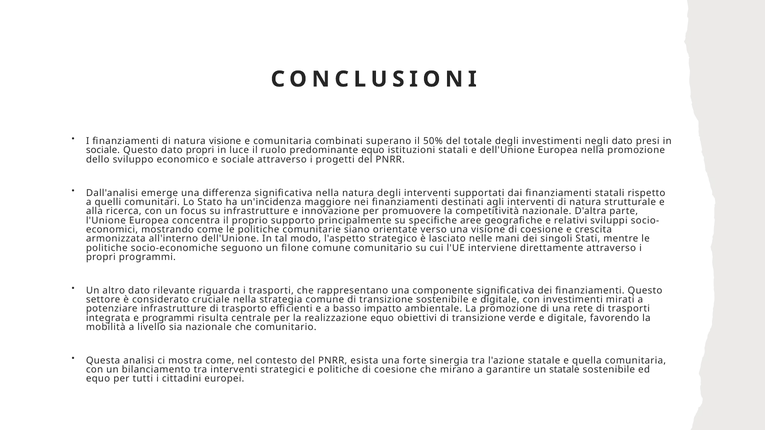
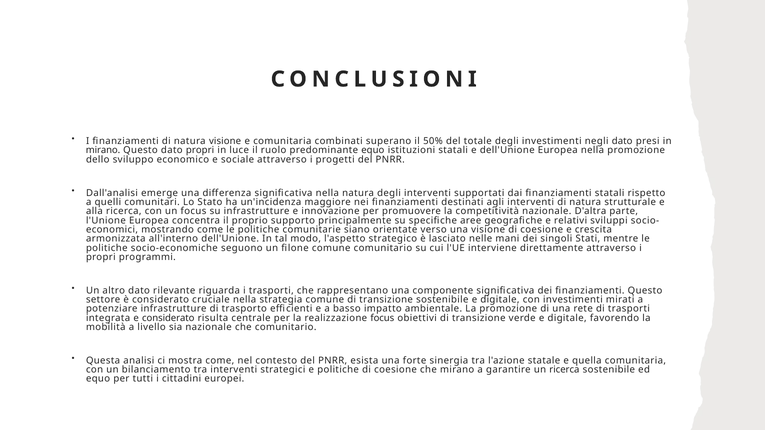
sociale at (103, 150): sociale -> mirano
e programmi: programmi -> considerato
realizzazione equo: equo -> focus
un statale: statale -> ricerca
